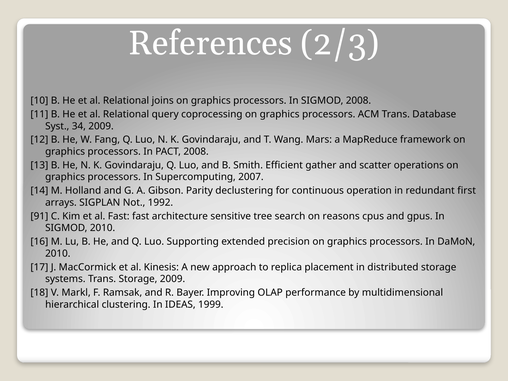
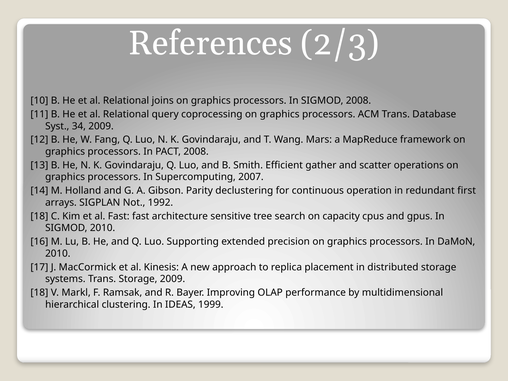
91 at (39, 216): 91 -> 18
reasons: reasons -> capacity
